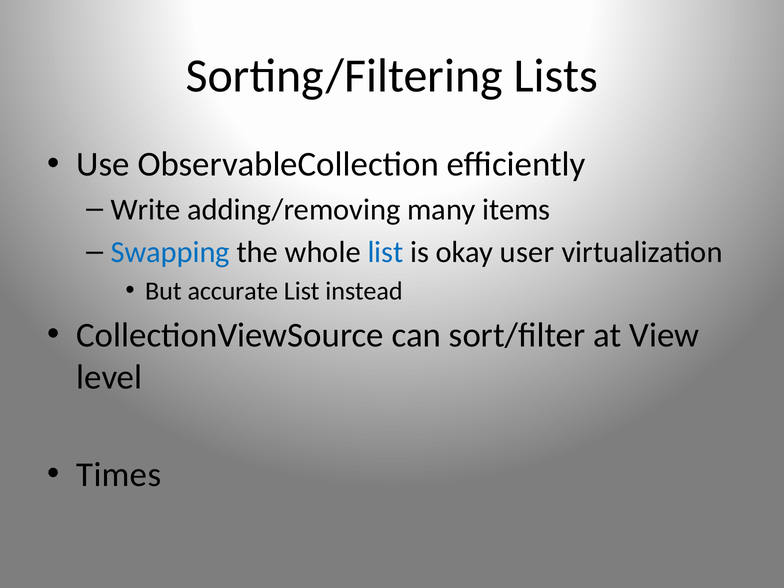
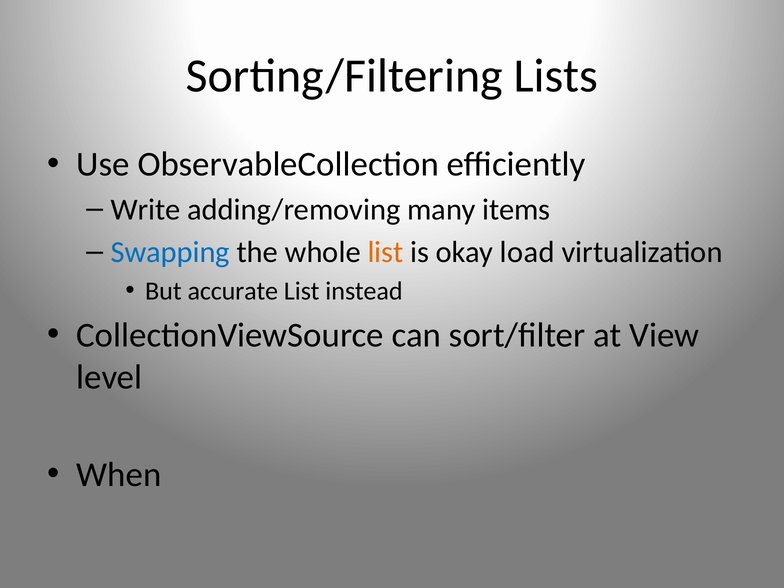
list at (385, 252) colour: blue -> orange
user: user -> load
Times: Times -> When
